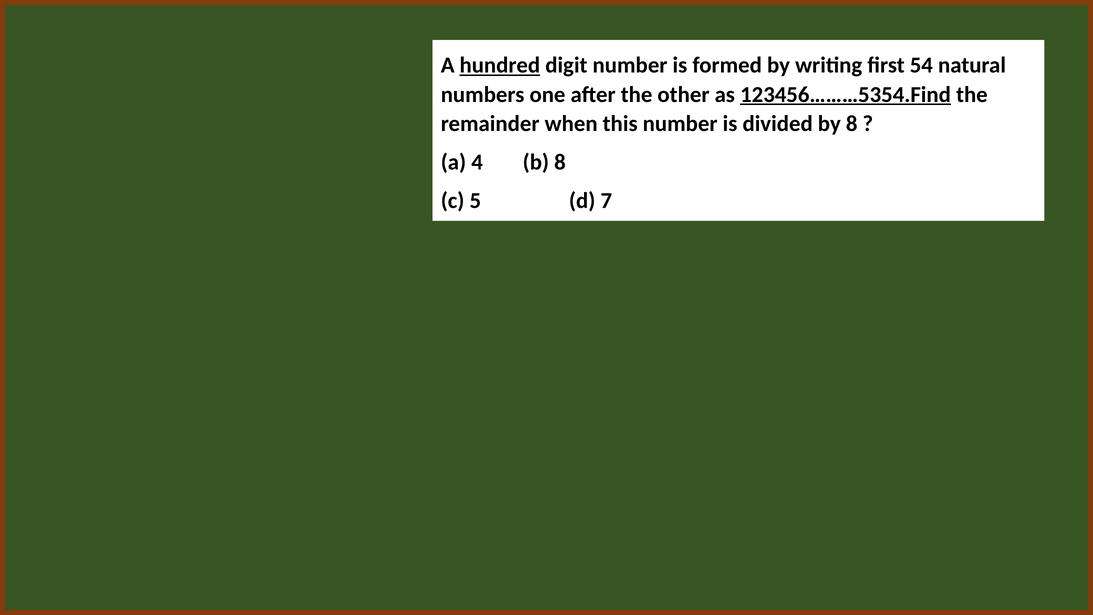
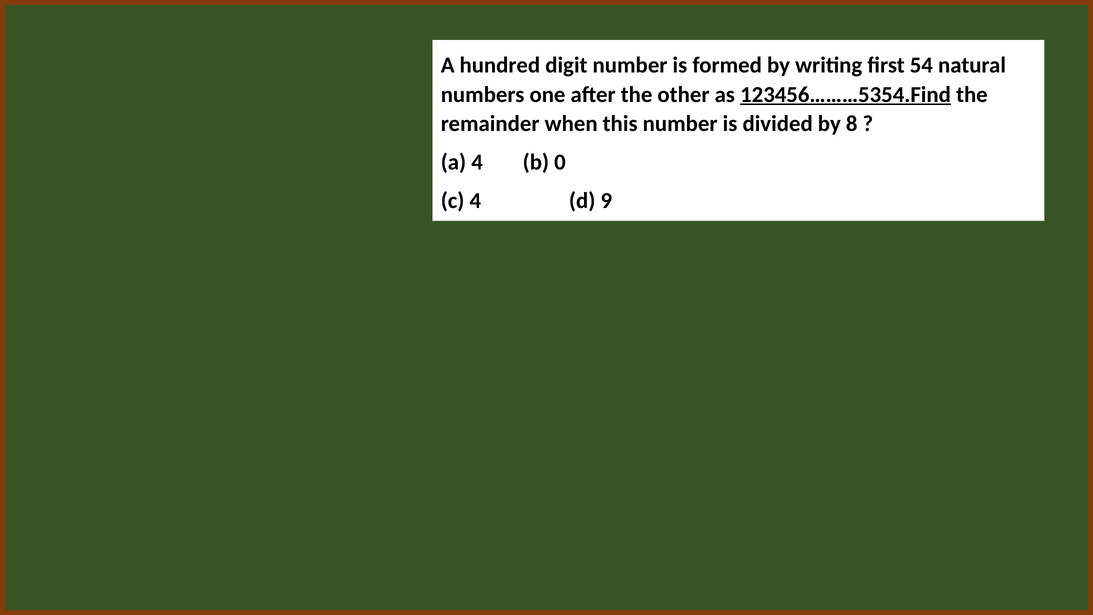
hundred underline: present -> none
b 8: 8 -> 0
c 5: 5 -> 4
7: 7 -> 9
